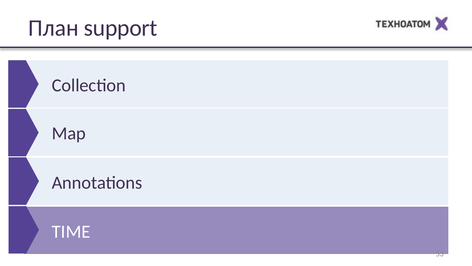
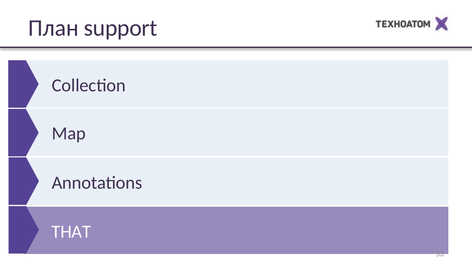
TIME: TIME -> THAT
